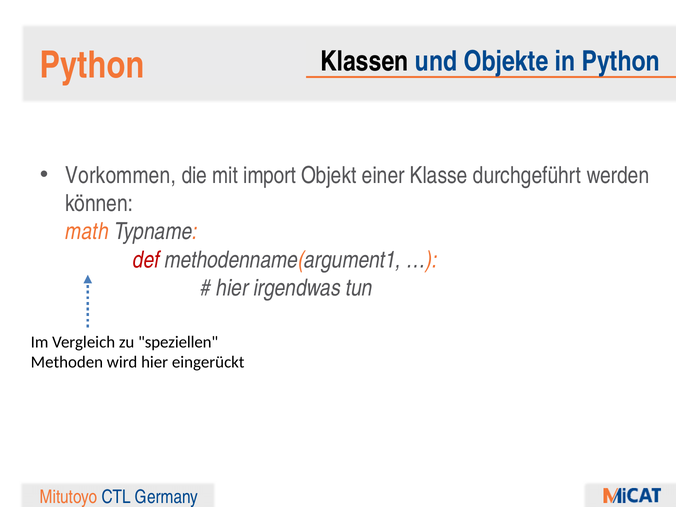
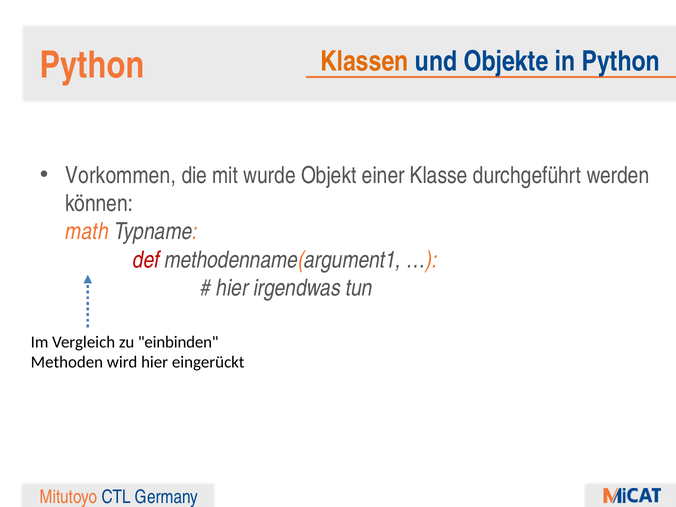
Klassen colour: black -> orange
import: import -> wurde
speziellen: speziellen -> einbinden
